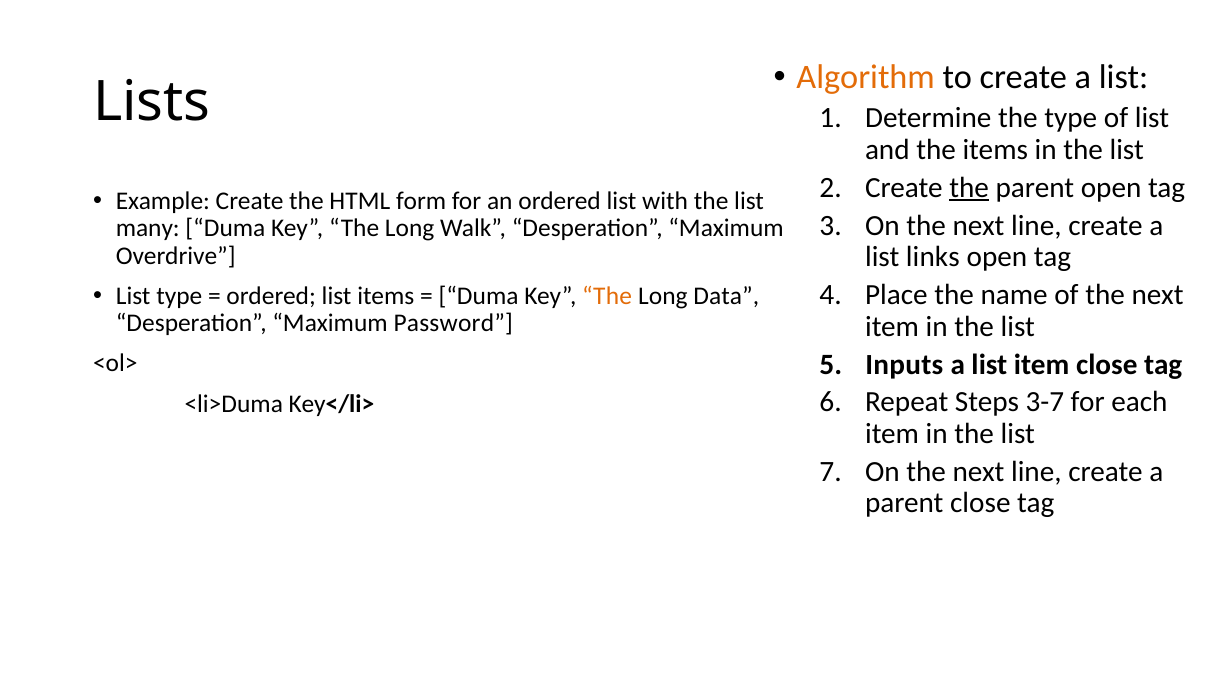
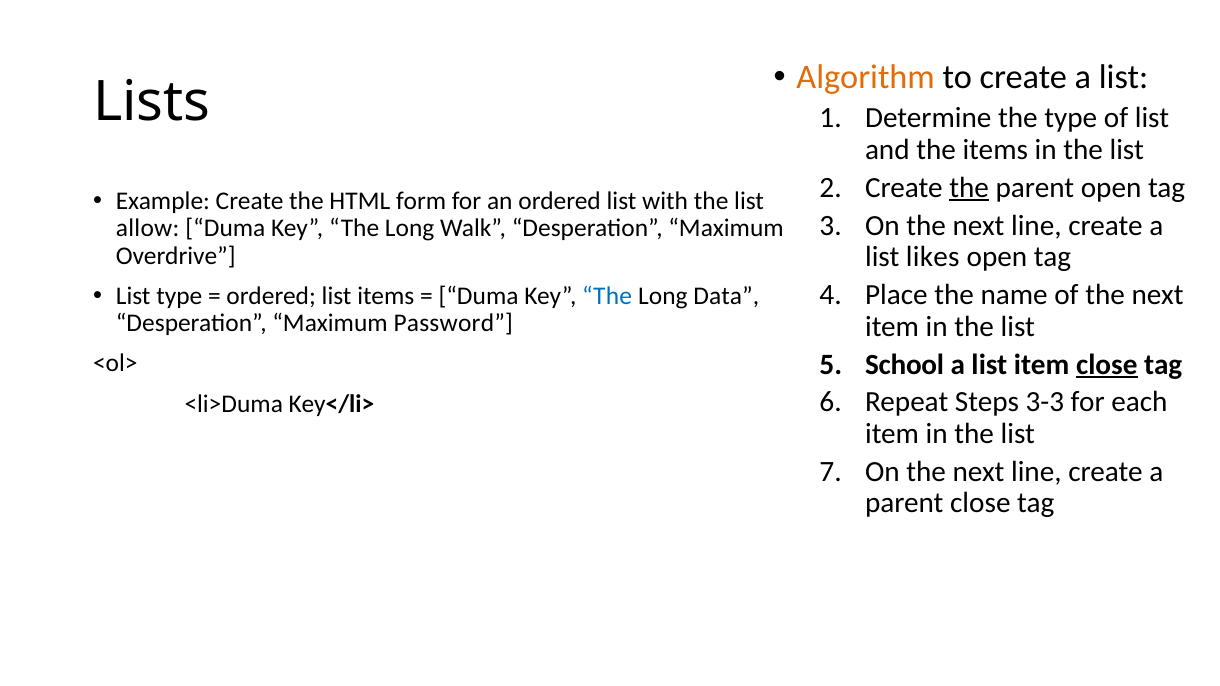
many: many -> allow
links: links -> likes
The at (607, 296) colour: orange -> blue
Inputs: Inputs -> School
close at (1107, 365) underline: none -> present
3-7: 3-7 -> 3-3
